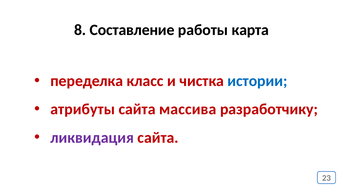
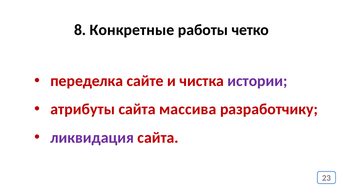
Cоставление: Cоставление -> Конкретные
карта: карта -> четко
класс: класс -> сайте
истории colour: blue -> purple
